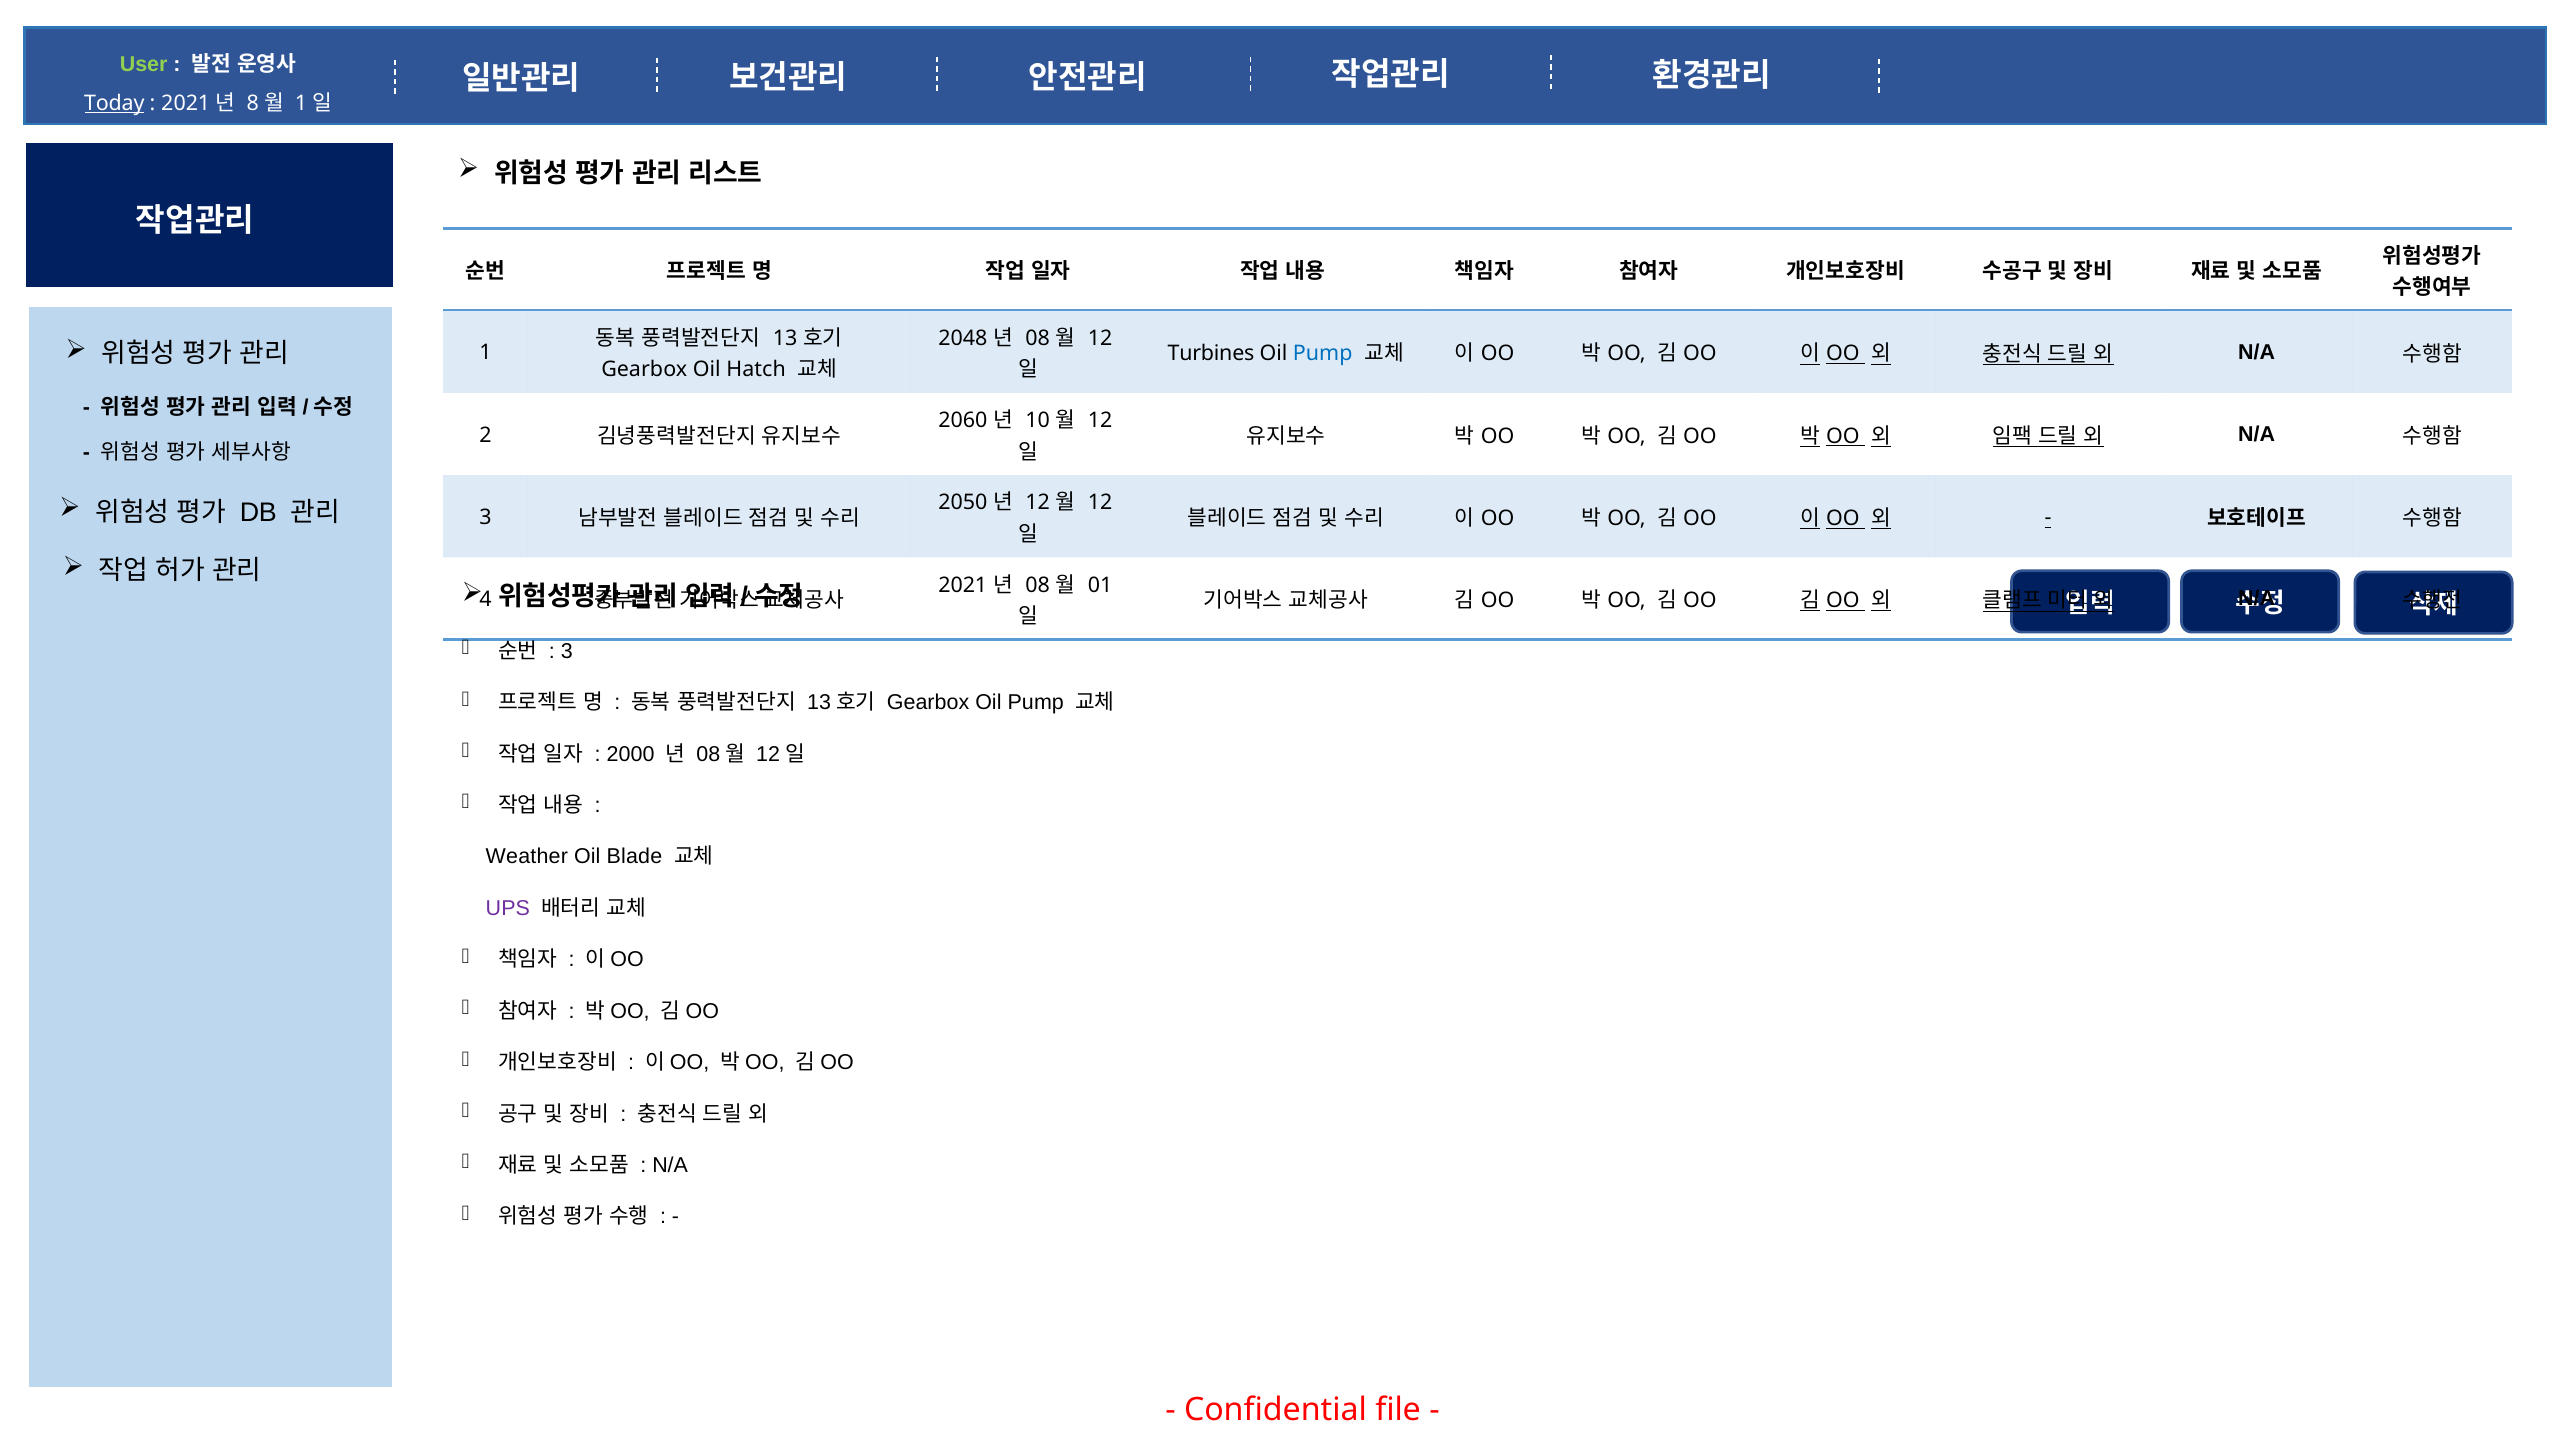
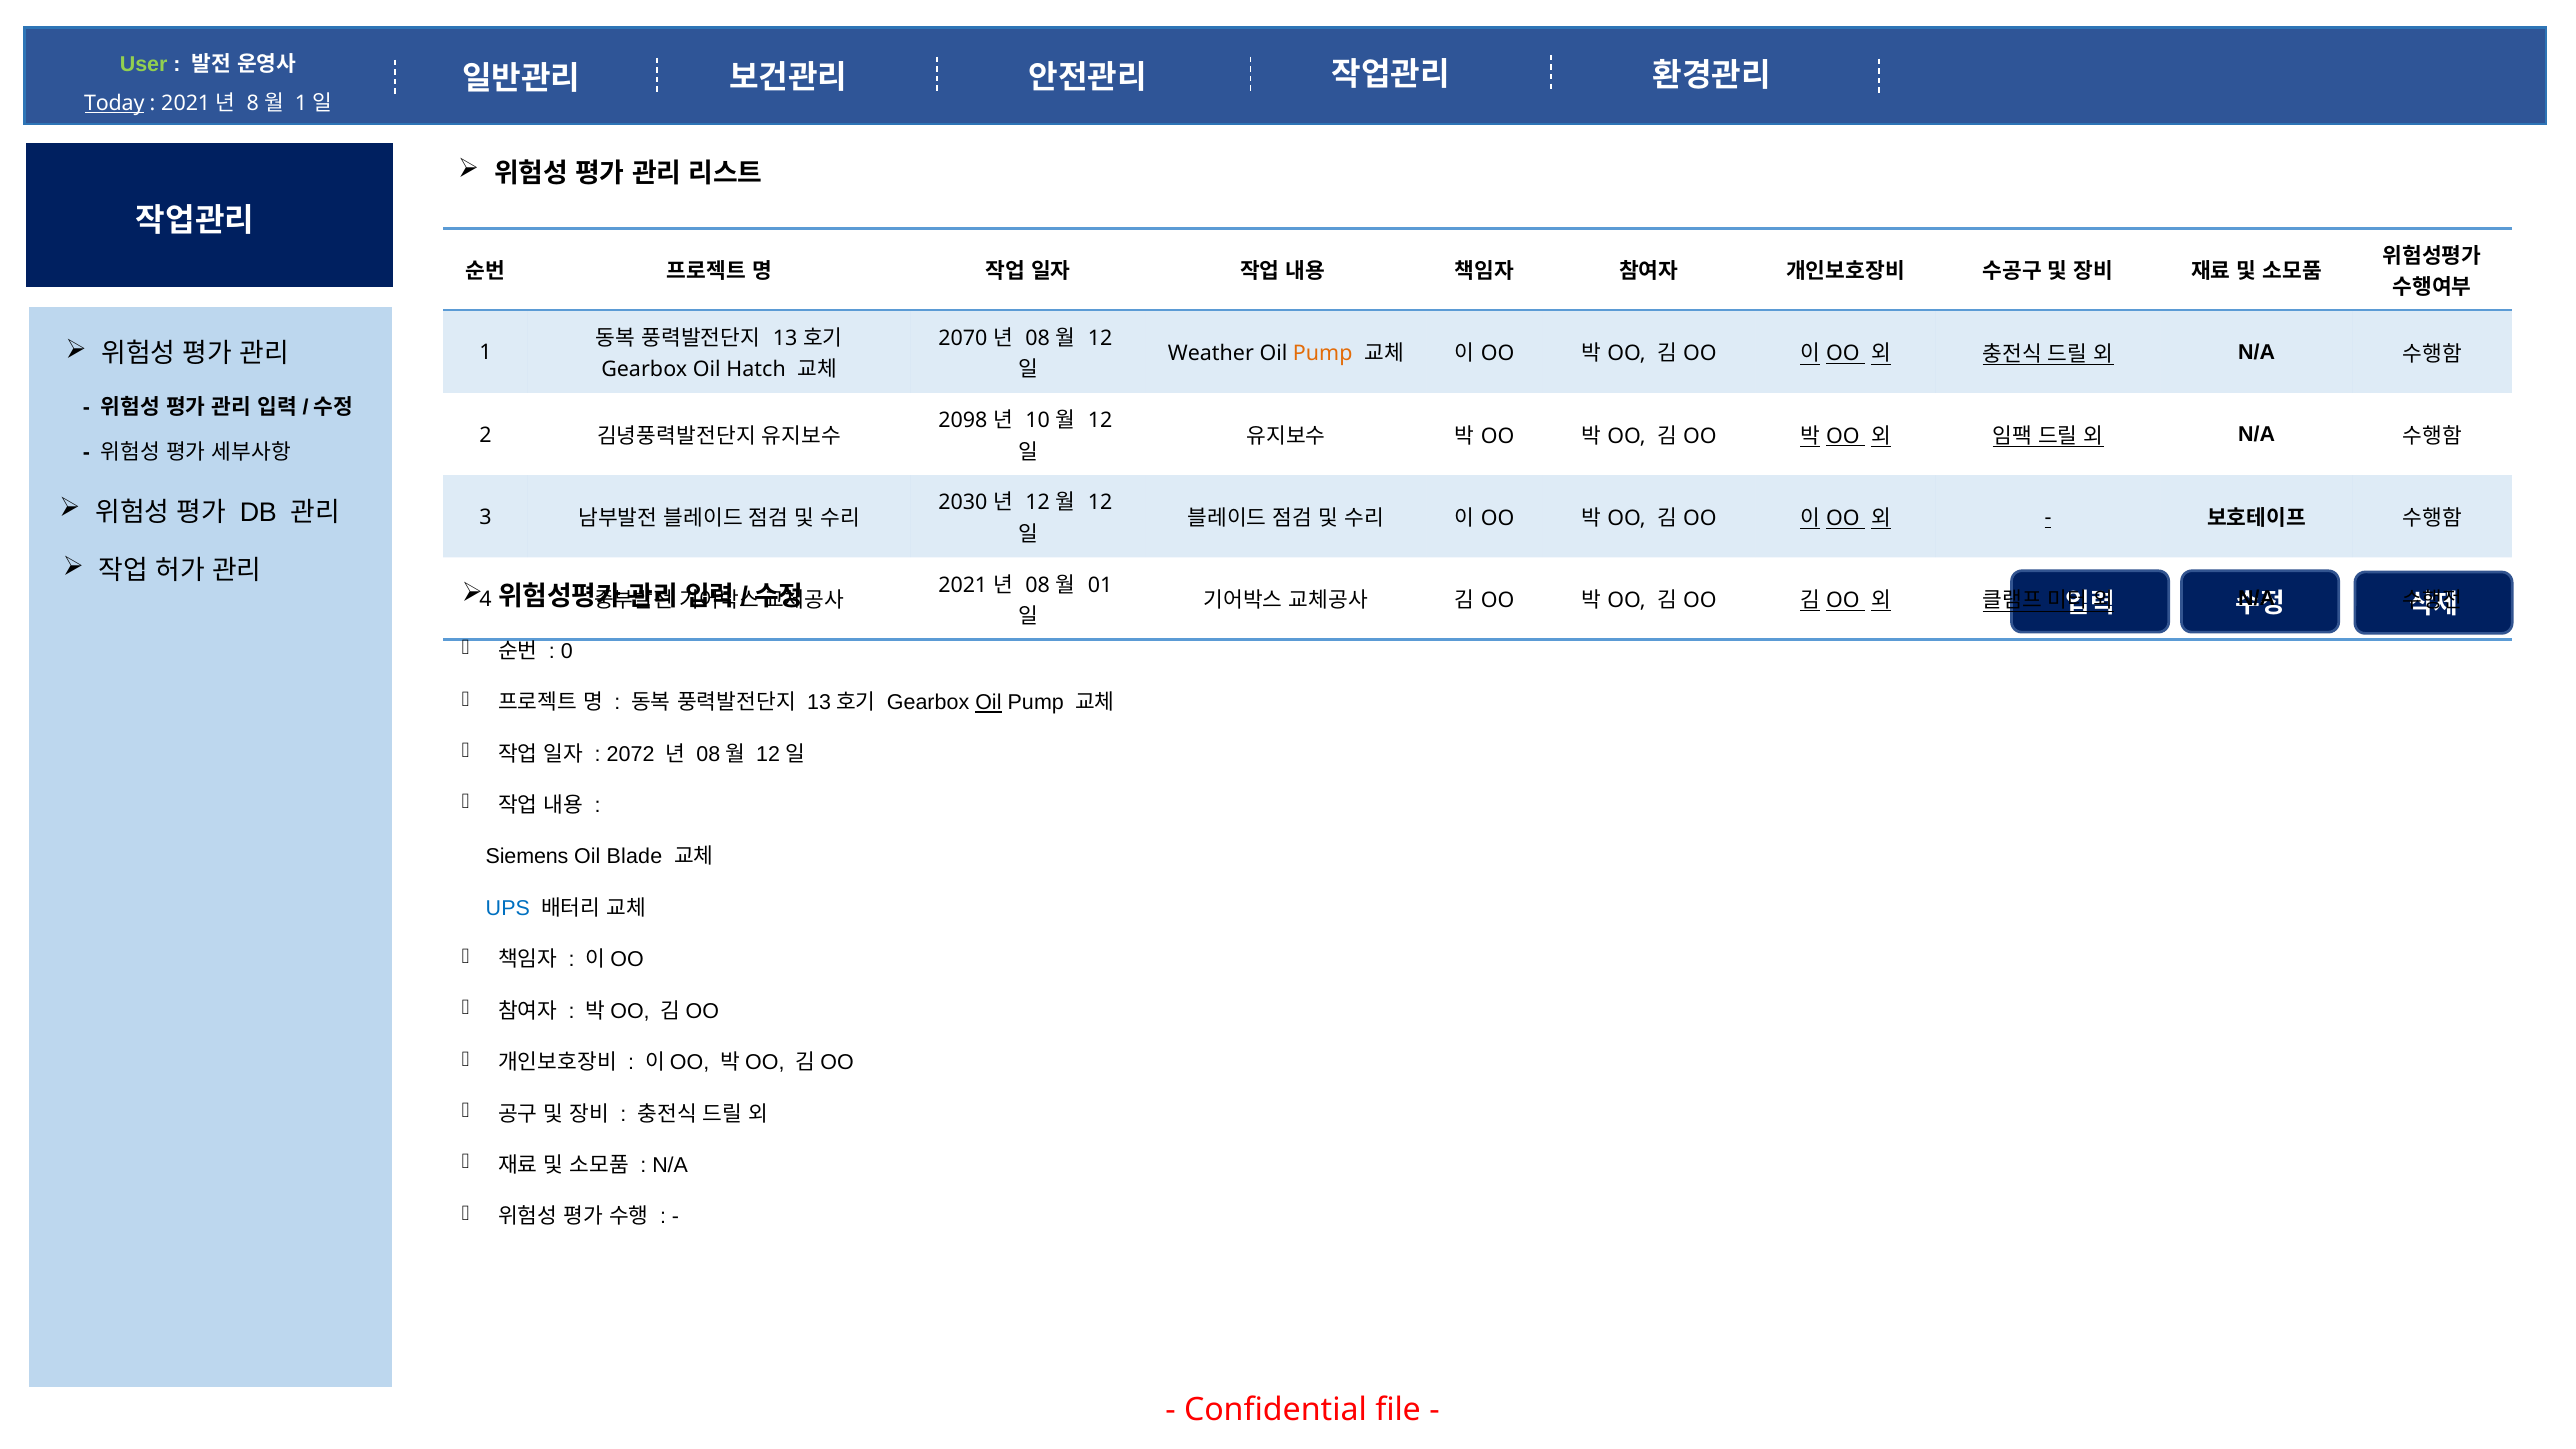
2048: 2048 -> 2070
Turbines: Turbines -> Weather
Pump at (1323, 354) colour: blue -> orange
2060: 2060 -> 2098
2050: 2050 -> 2030
3 at (567, 651): 3 -> 0
Oil at (988, 703) underline: none -> present
2000: 2000 -> 2072
Weather: Weather -> Siemens
UPS colour: purple -> blue
